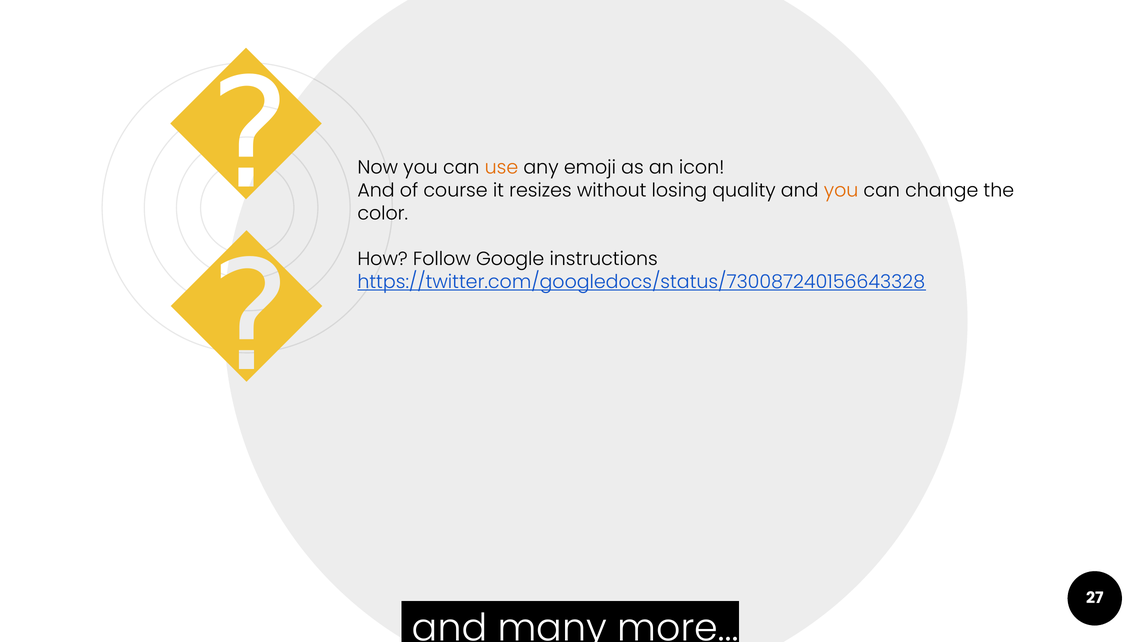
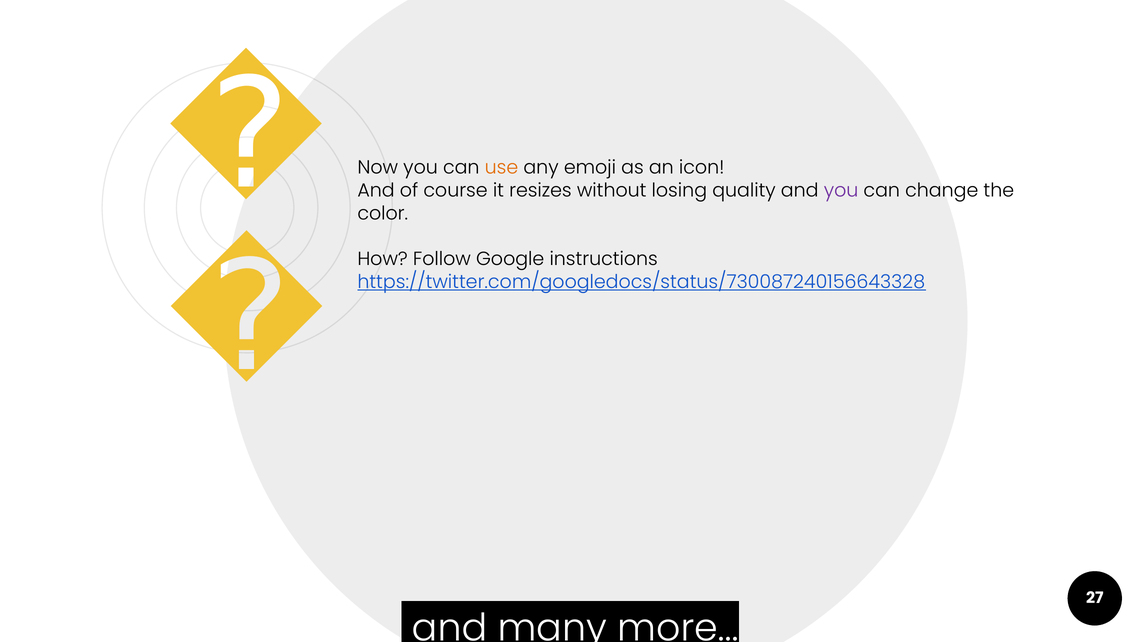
you at (841, 190) colour: orange -> purple
